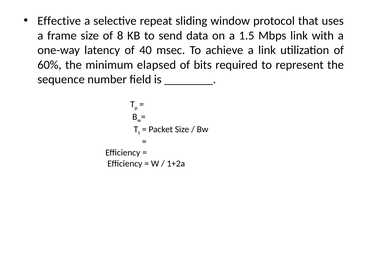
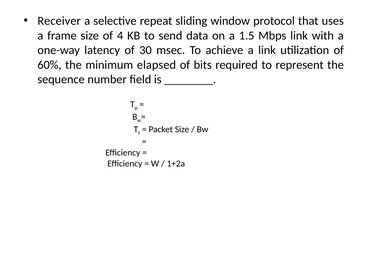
Effective: Effective -> Receiver
8: 8 -> 4
40: 40 -> 30
